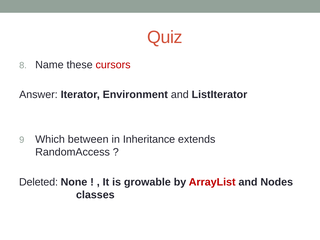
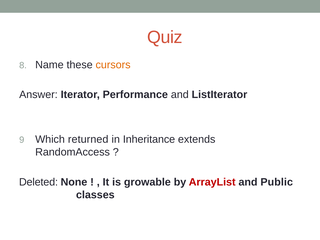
cursors colour: red -> orange
Environment: Environment -> Performance
between: between -> returned
Nodes: Nodes -> Public
